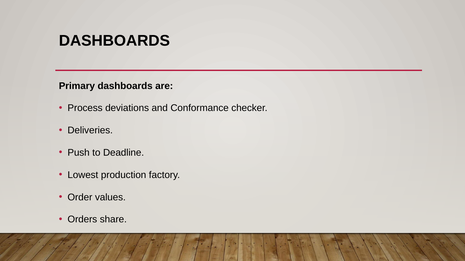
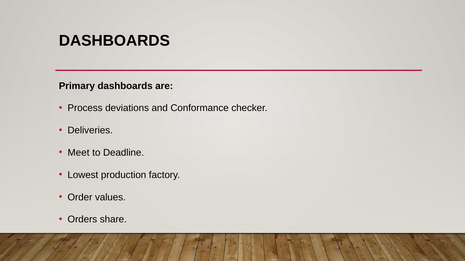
Push: Push -> Meet
